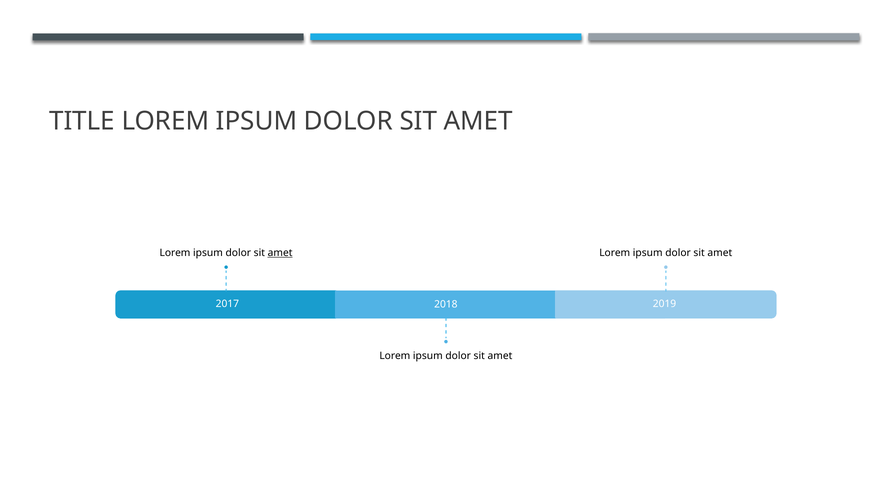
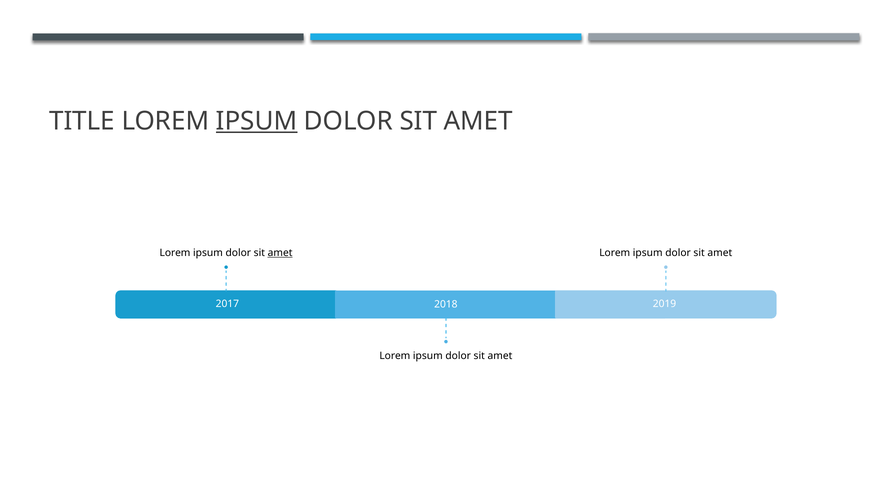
IPSUM at (257, 121) underline: none -> present
